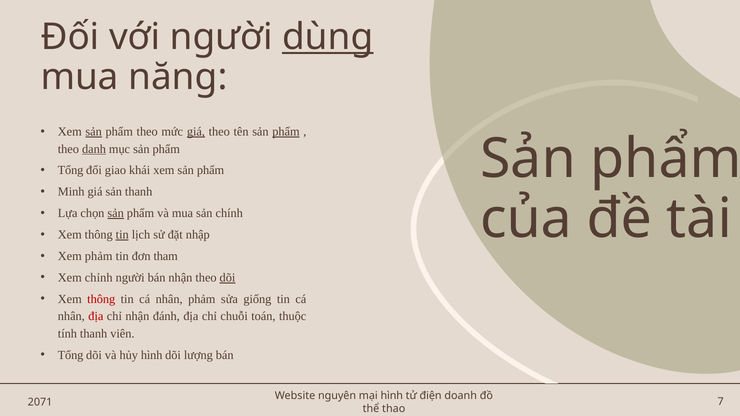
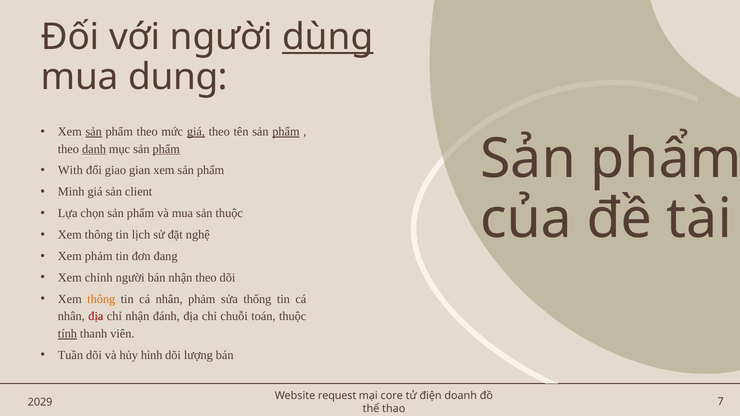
năng: năng -> dung
phẩm at (166, 149) underline: none -> present
Tổng at (71, 171): Tổng -> With
khái: khái -> gian
sản thanh: thanh -> client
sản at (116, 213) underline: present -> none
sản chính: chính -> thuộc
tin at (122, 235) underline: present -> none
nhập: nhập -> nghệ
tham: tham -> đang
dõi at (227, 278) underline: present -> none
thông at (101, 299) colour: red -> orange
giống: giống -> thống
tính underline: none -> present
Tổng at (71, 355): Tổng -> Tuần
nguyên: nguyên -> request
mại hình: hình -> core
2071: 2071 -> 2029
